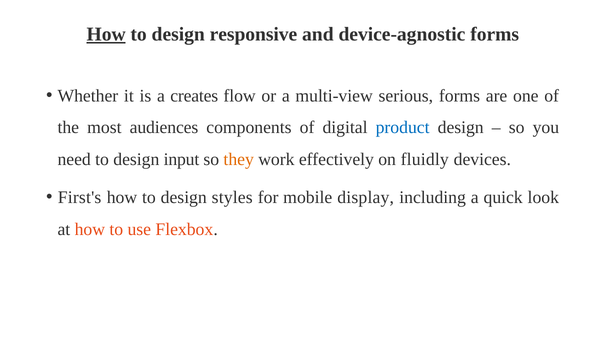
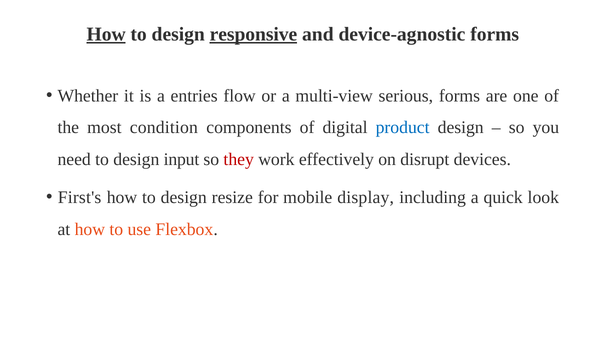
responsive underline: none -> present
creates: creates -> entries
audiences: audiences -> condition
they colour: orange -> red
fluidly: fluidly -> disrupt
styles: styles -> resize
